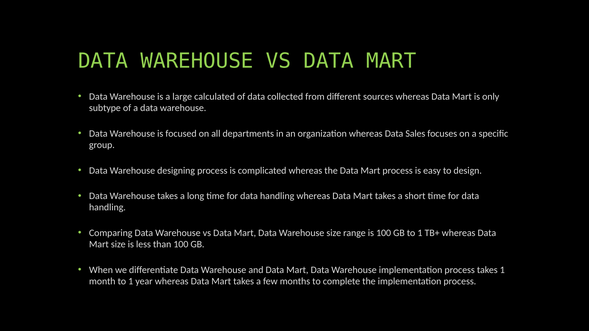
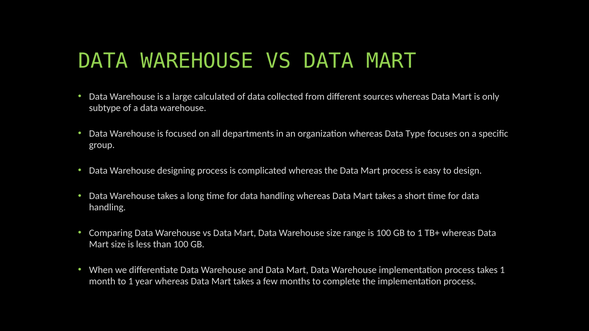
Sales: Sales -> Type
